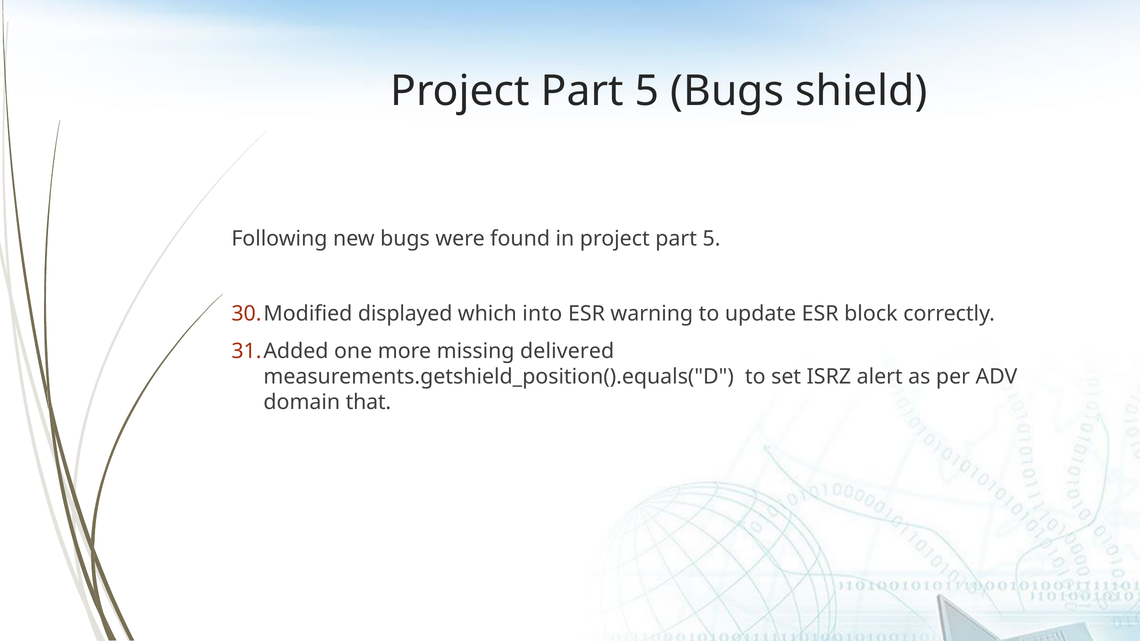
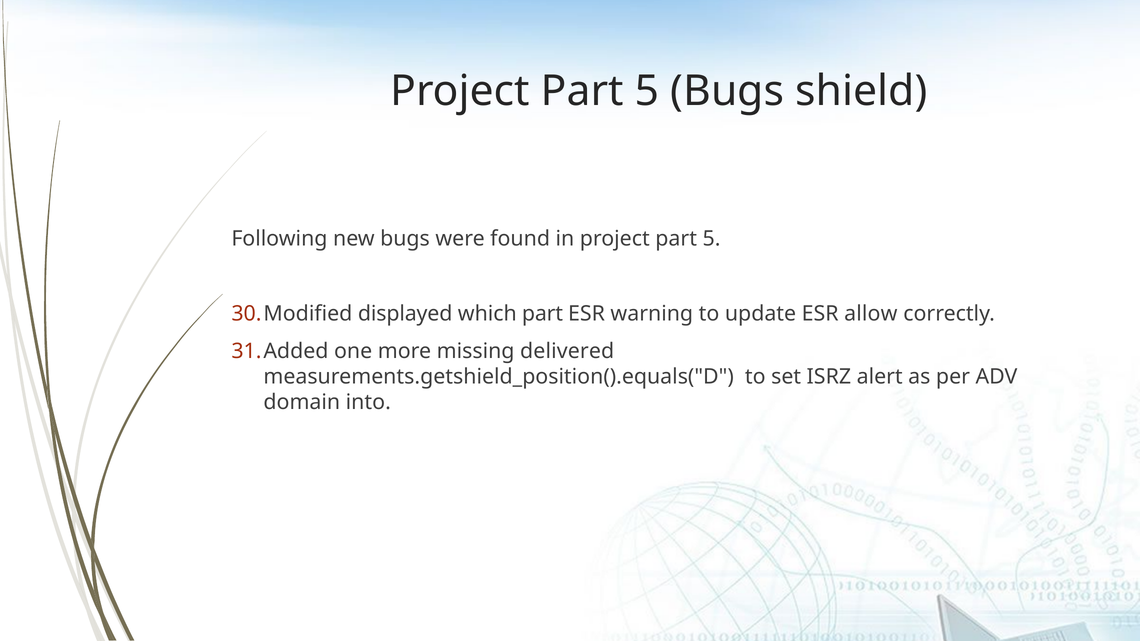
which into: into -> part
block: block -> allow
that: that -> into
